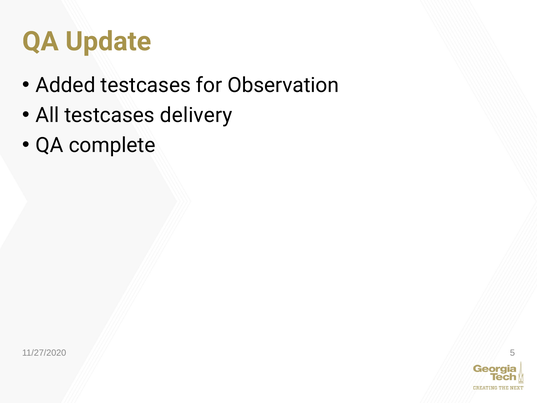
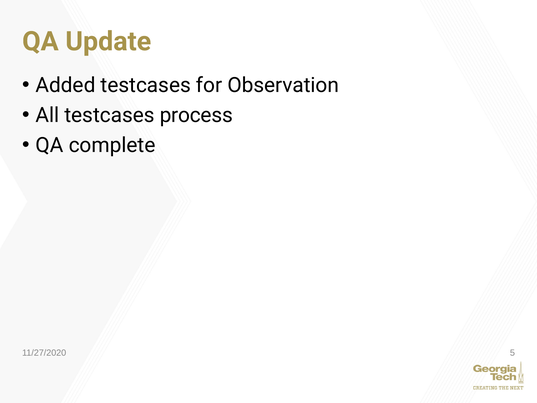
delivery: delivery -> process
